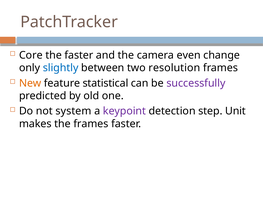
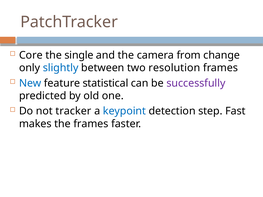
the faster: faster -> single
even: even -> from
New colour: orange -> blue
system: system -> tracker
keypoint colour: purple -> blue
Unit: Unit -> Fast
